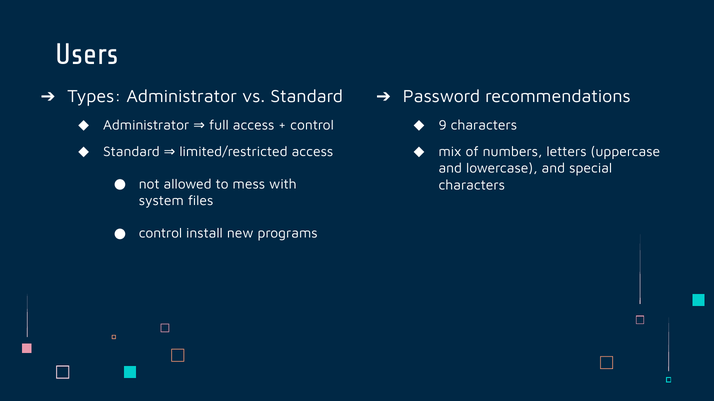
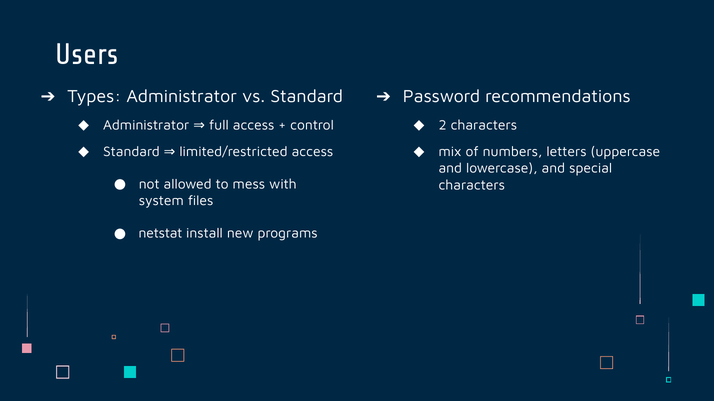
9: 9 -> 2
control at (160, 234): control -> netstat
